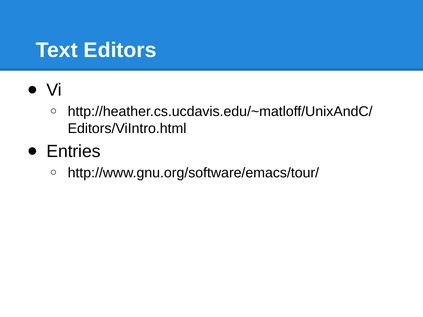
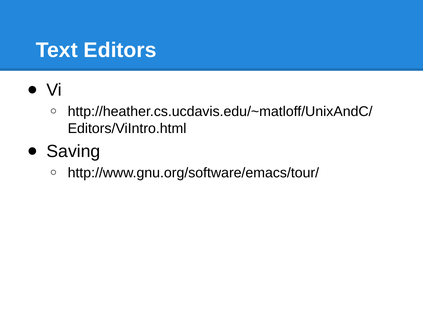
Entries: Entries -> Saving
